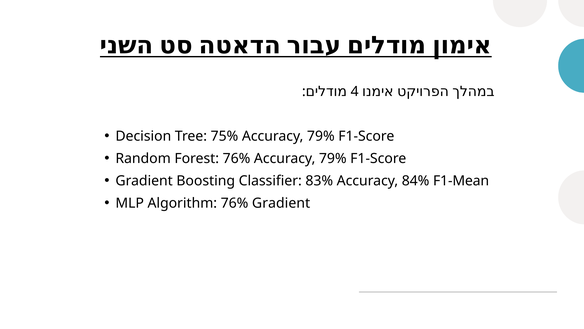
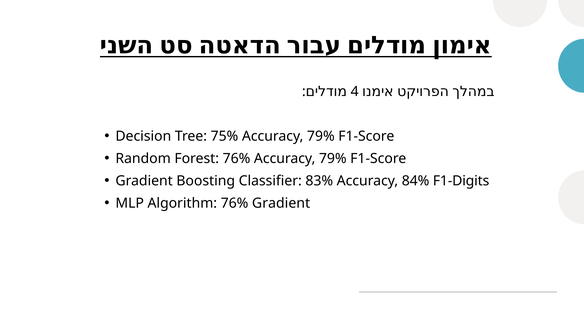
F1-Mean: F1-Mean -> F1-Digits
